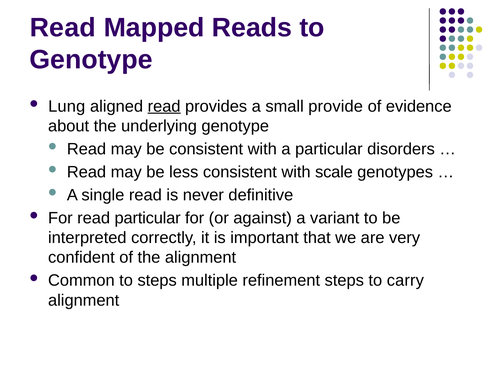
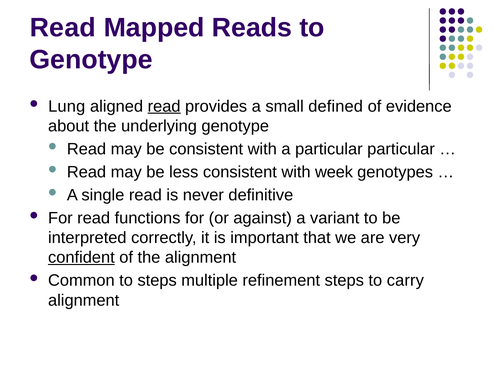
provide: provide -> defined
particular disorders: disorders -> particular
scale: scale -> week
read particular: particular -> functions
confident underline: none -> present
